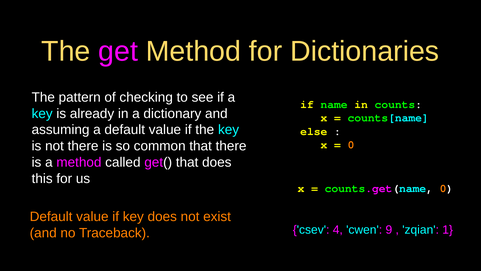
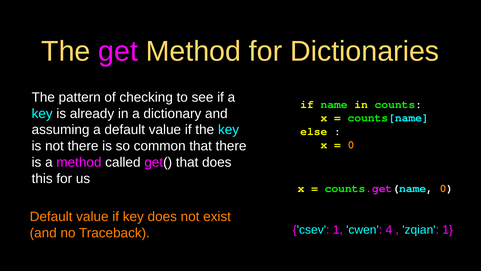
csev 4: 4 -> 1
9: 9 -> 4
